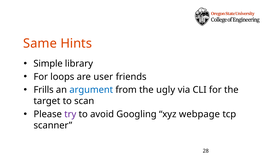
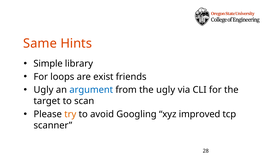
user: user -> exist
Frills at (44, 90): Frills -> Ugly
try colour: purple -> orange
webpage: webpage -> improved
